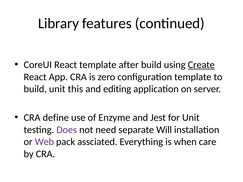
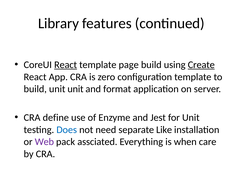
React at (66, 65) underline: none -> present
after: after -> page
unit this: this -> unit
editing: editing -> format
Does colour: purple -> blue
Will: Will -> Like
